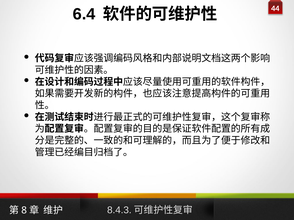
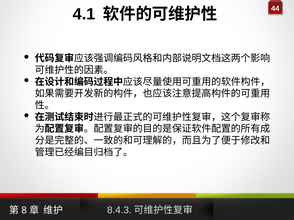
6.4: 6.4 -> 4.1
